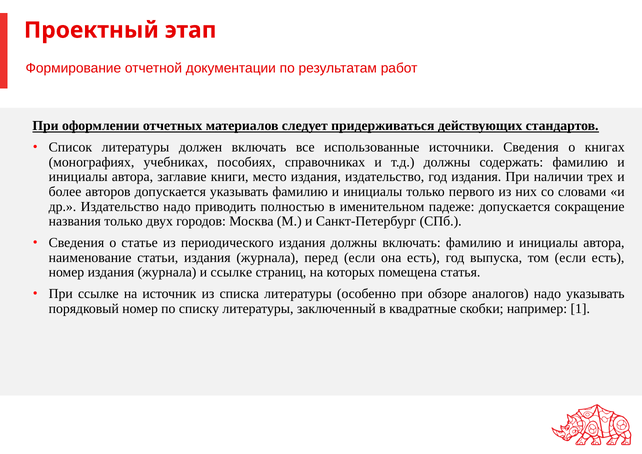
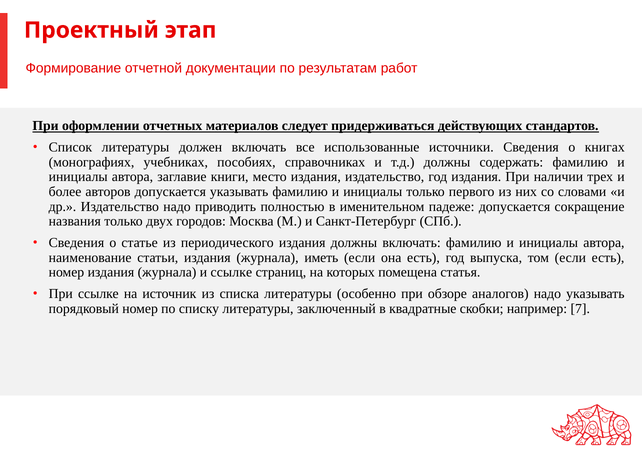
перед: перед -> иметь
1: 1 -> 7
